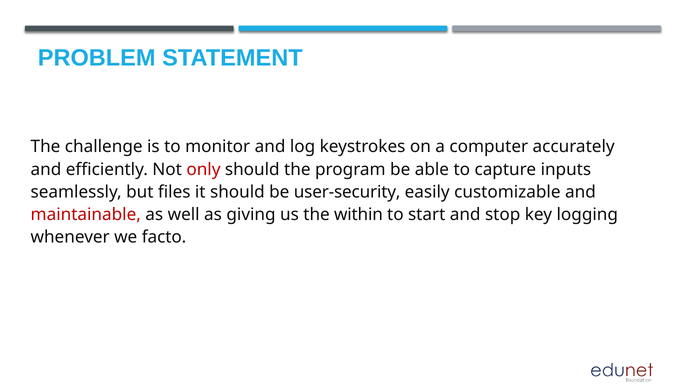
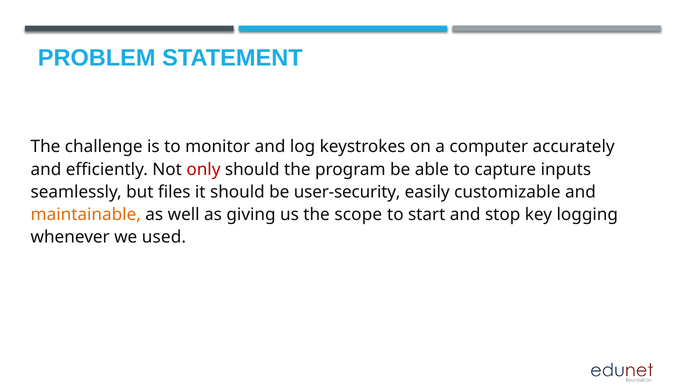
maintainable colour: red -> orange
within: within -> scope
facto: facto -> used
